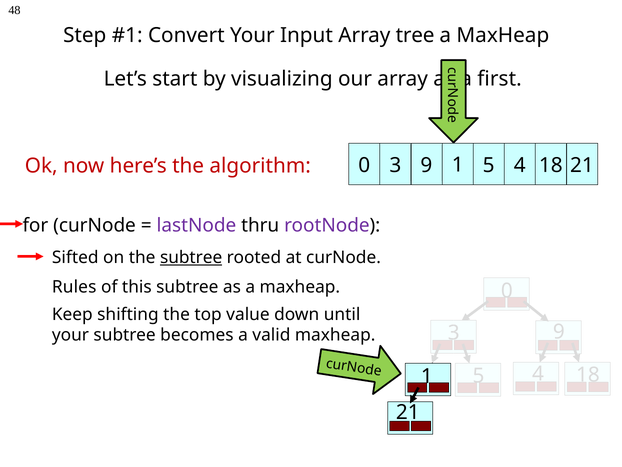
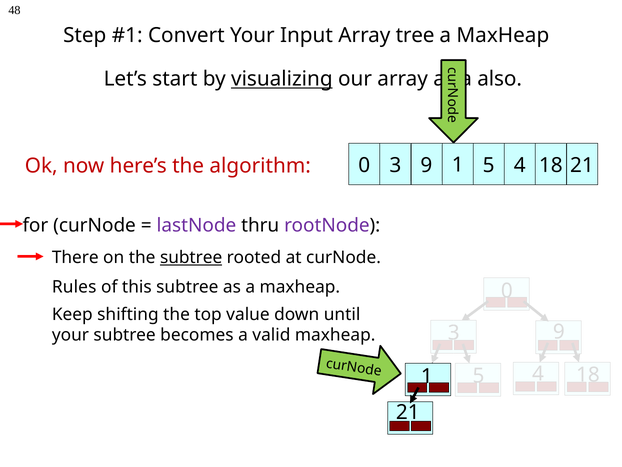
visualizing underline: none -> present
first: first -> also
Sifted: Sifted -> There
